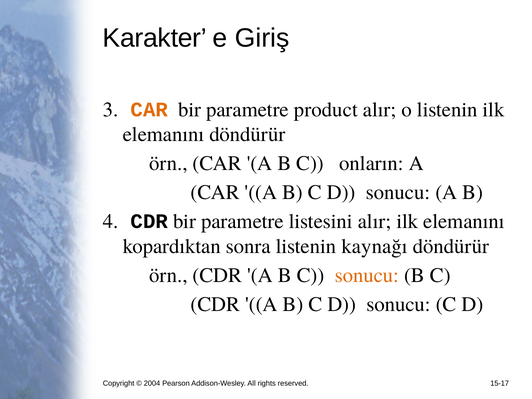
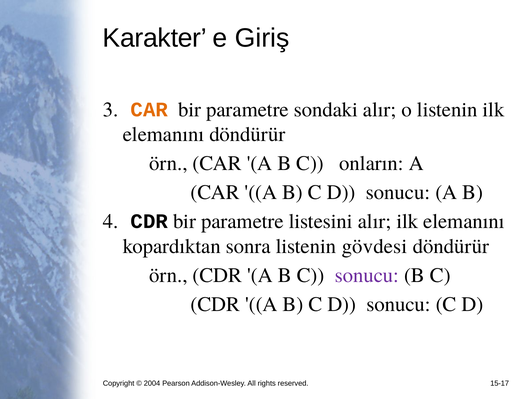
product: product -> sondaki
kaynağı: kaynağı -> gövdesi
sonucu at (367, 275) colour: orange -> purple
